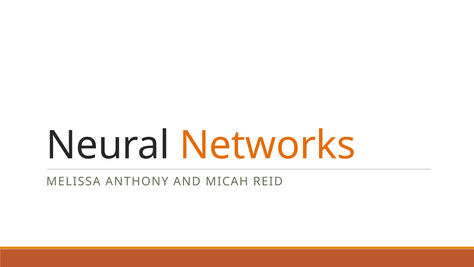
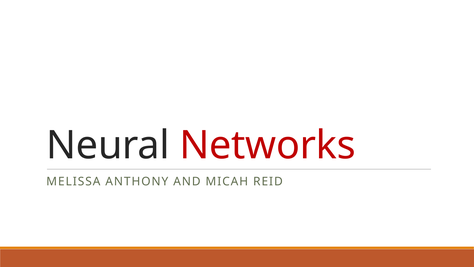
Networks colour: orange -> red
